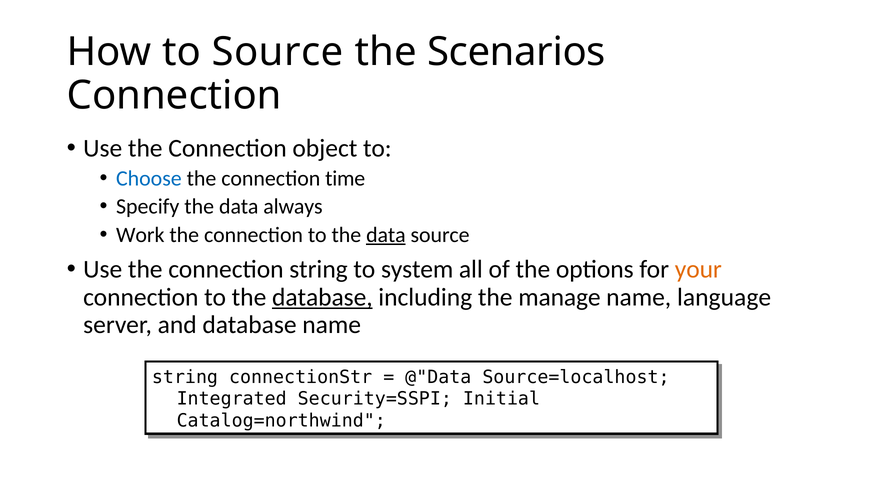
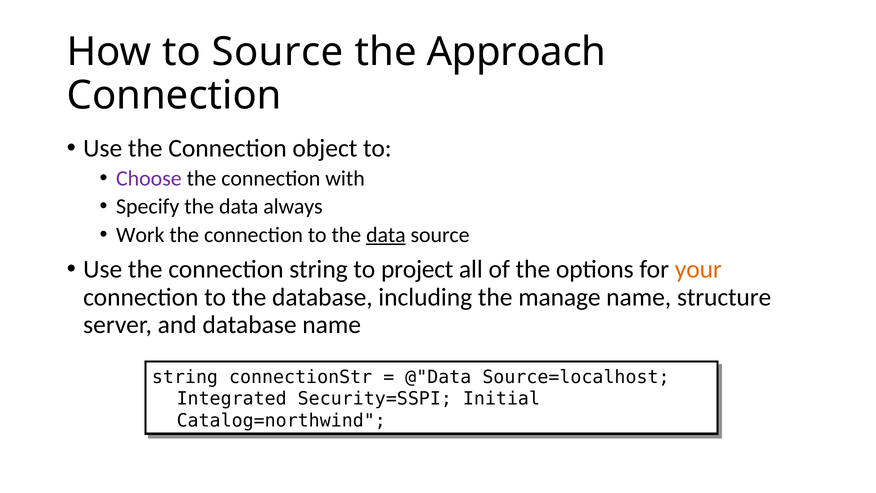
Scenarios: Scenarios -> Approach
Choose colour: blue -> purple
time: time -> with
system: system -> project
database at (322, 297) underline: present -> none
language: language -> structure
